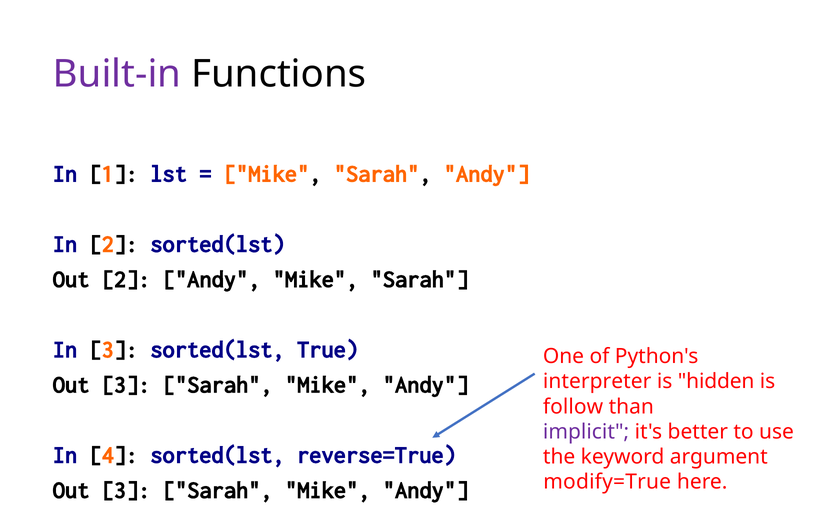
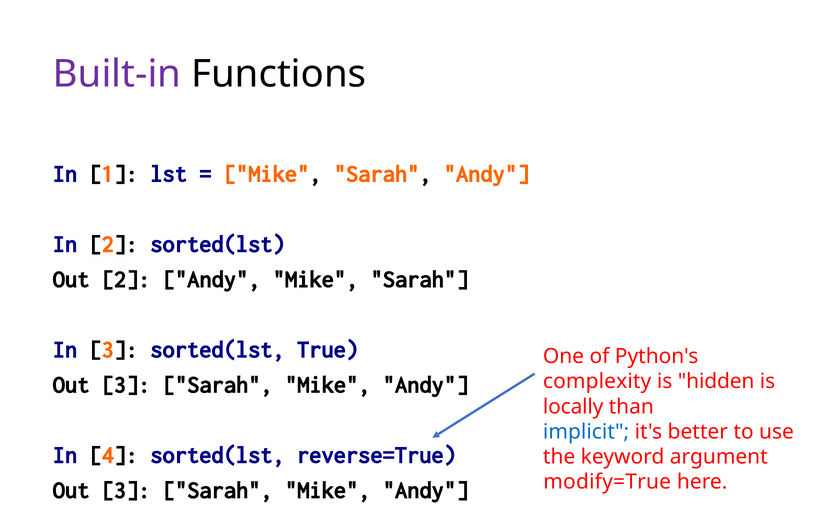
interpreter: interpreter -> complexity
follow: follow -> locally
implicit colour: purple -> blue
